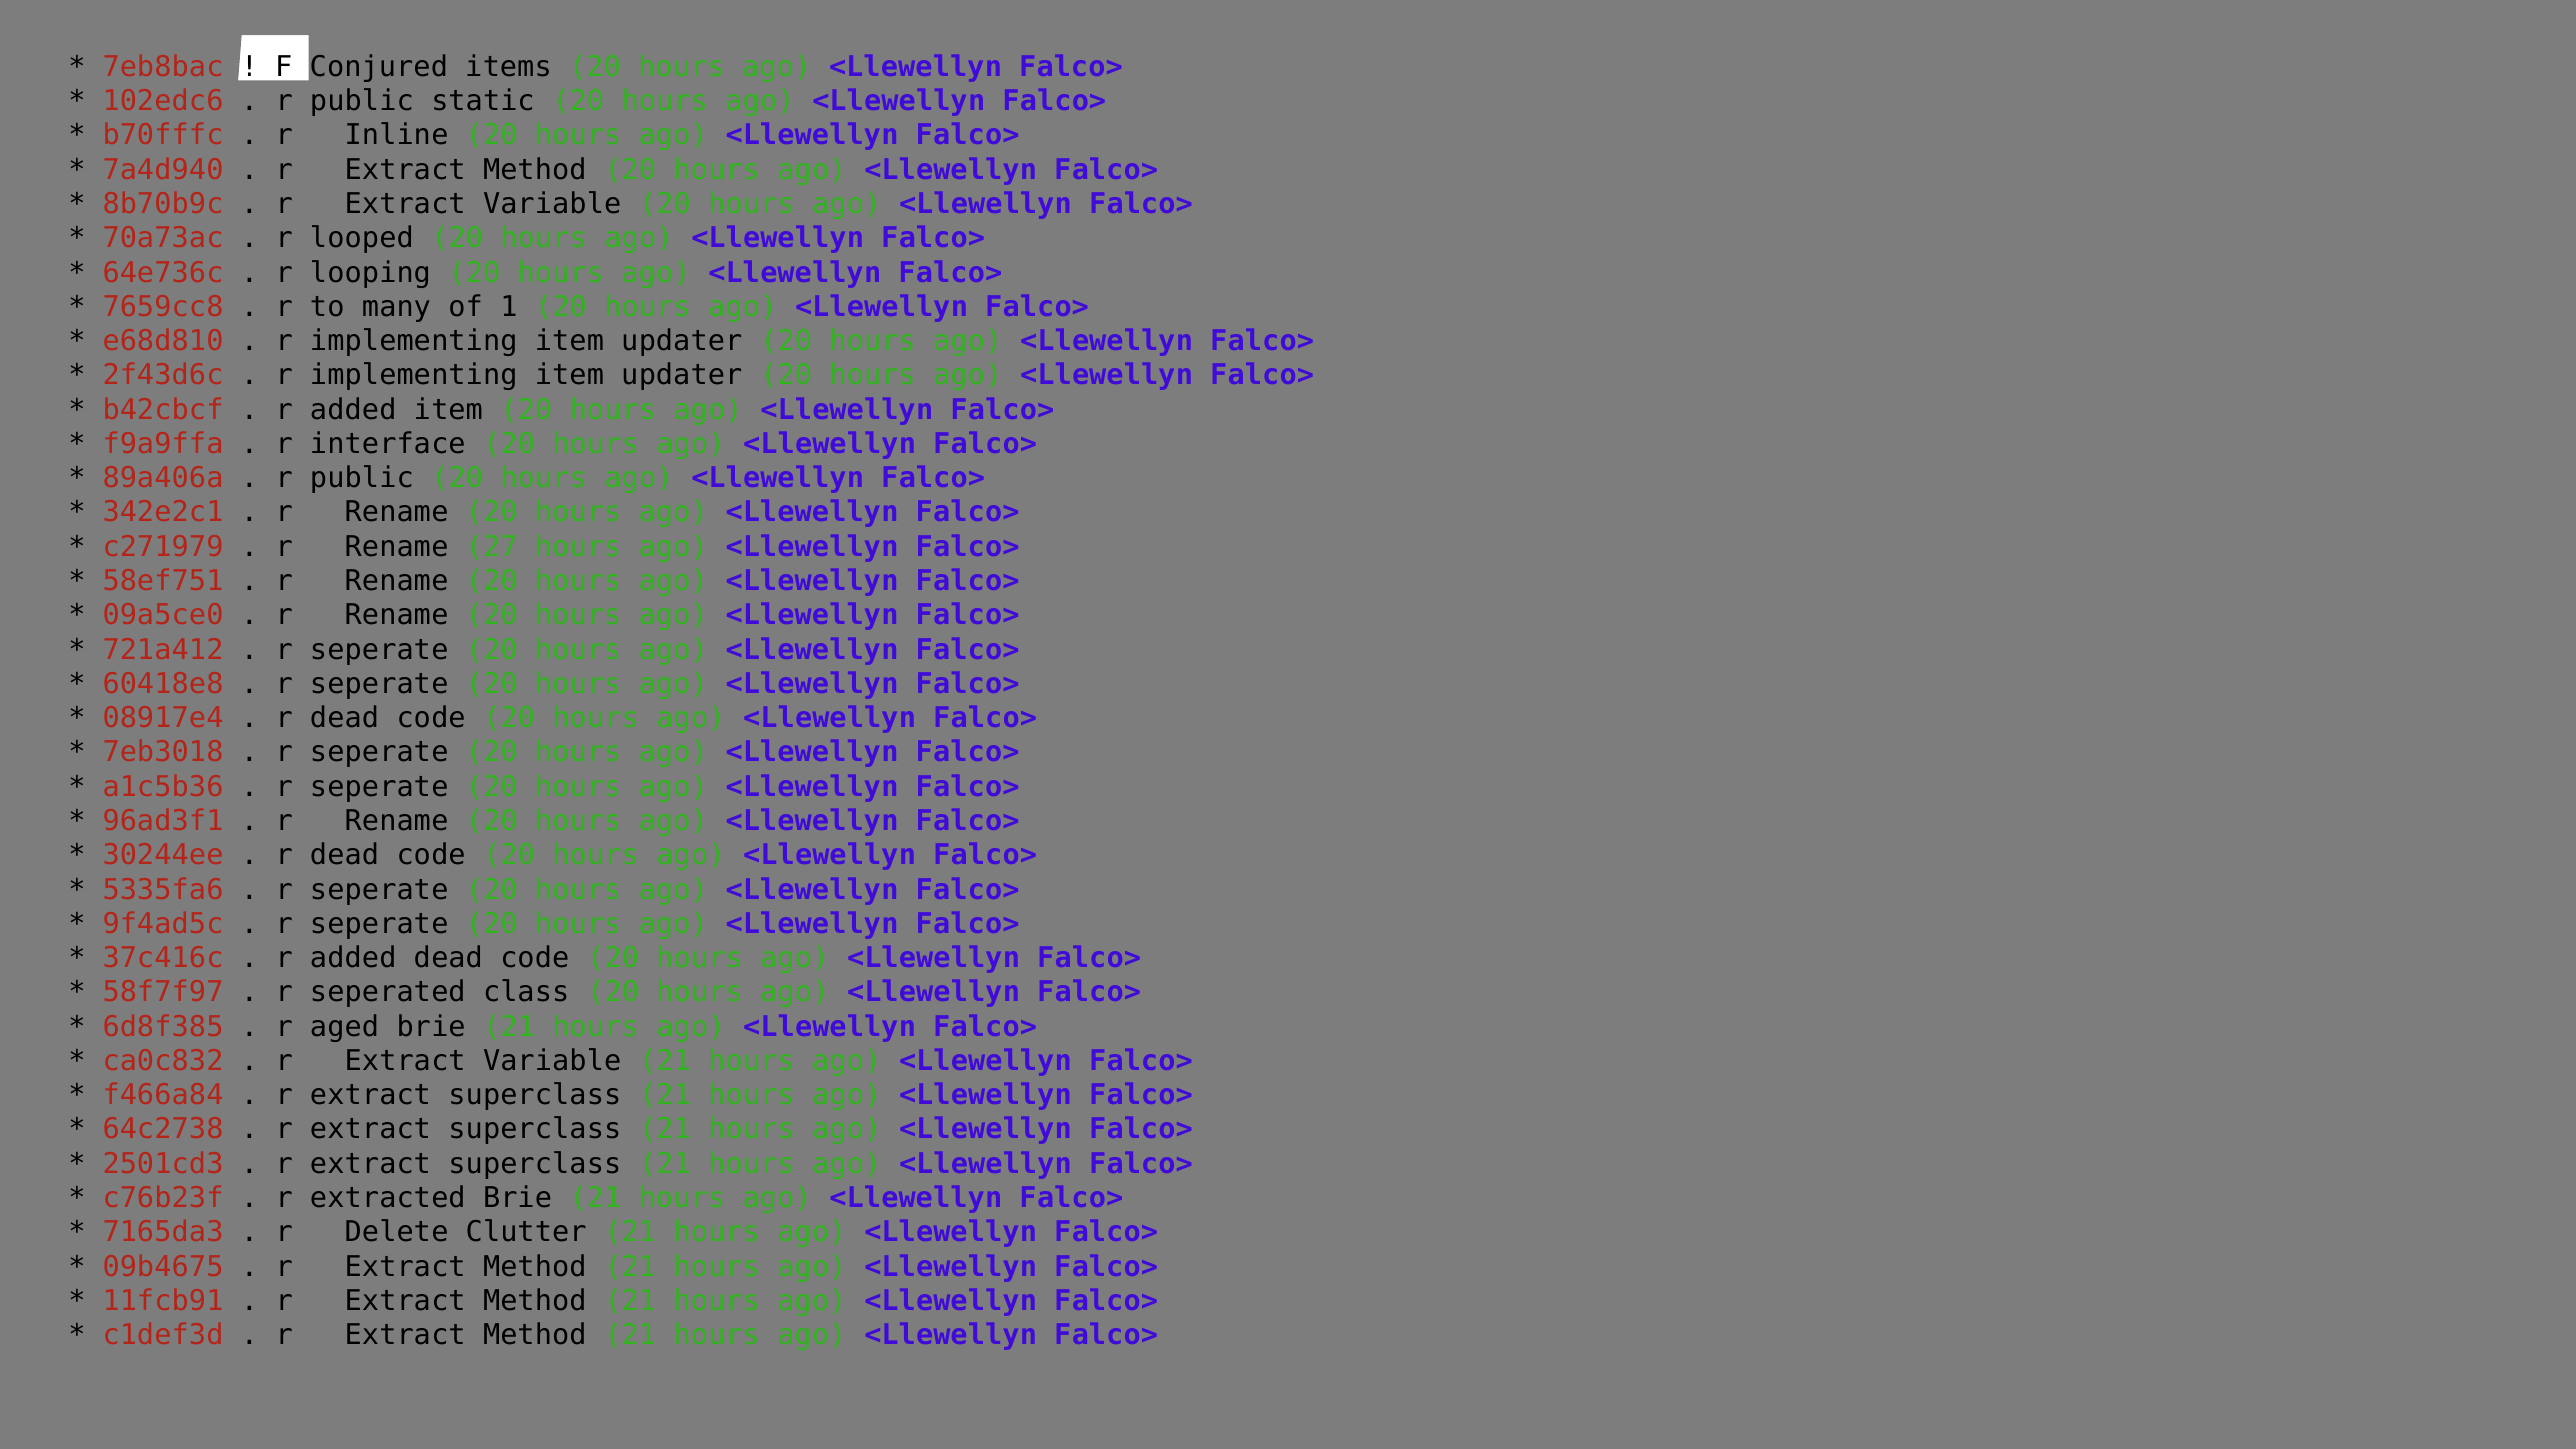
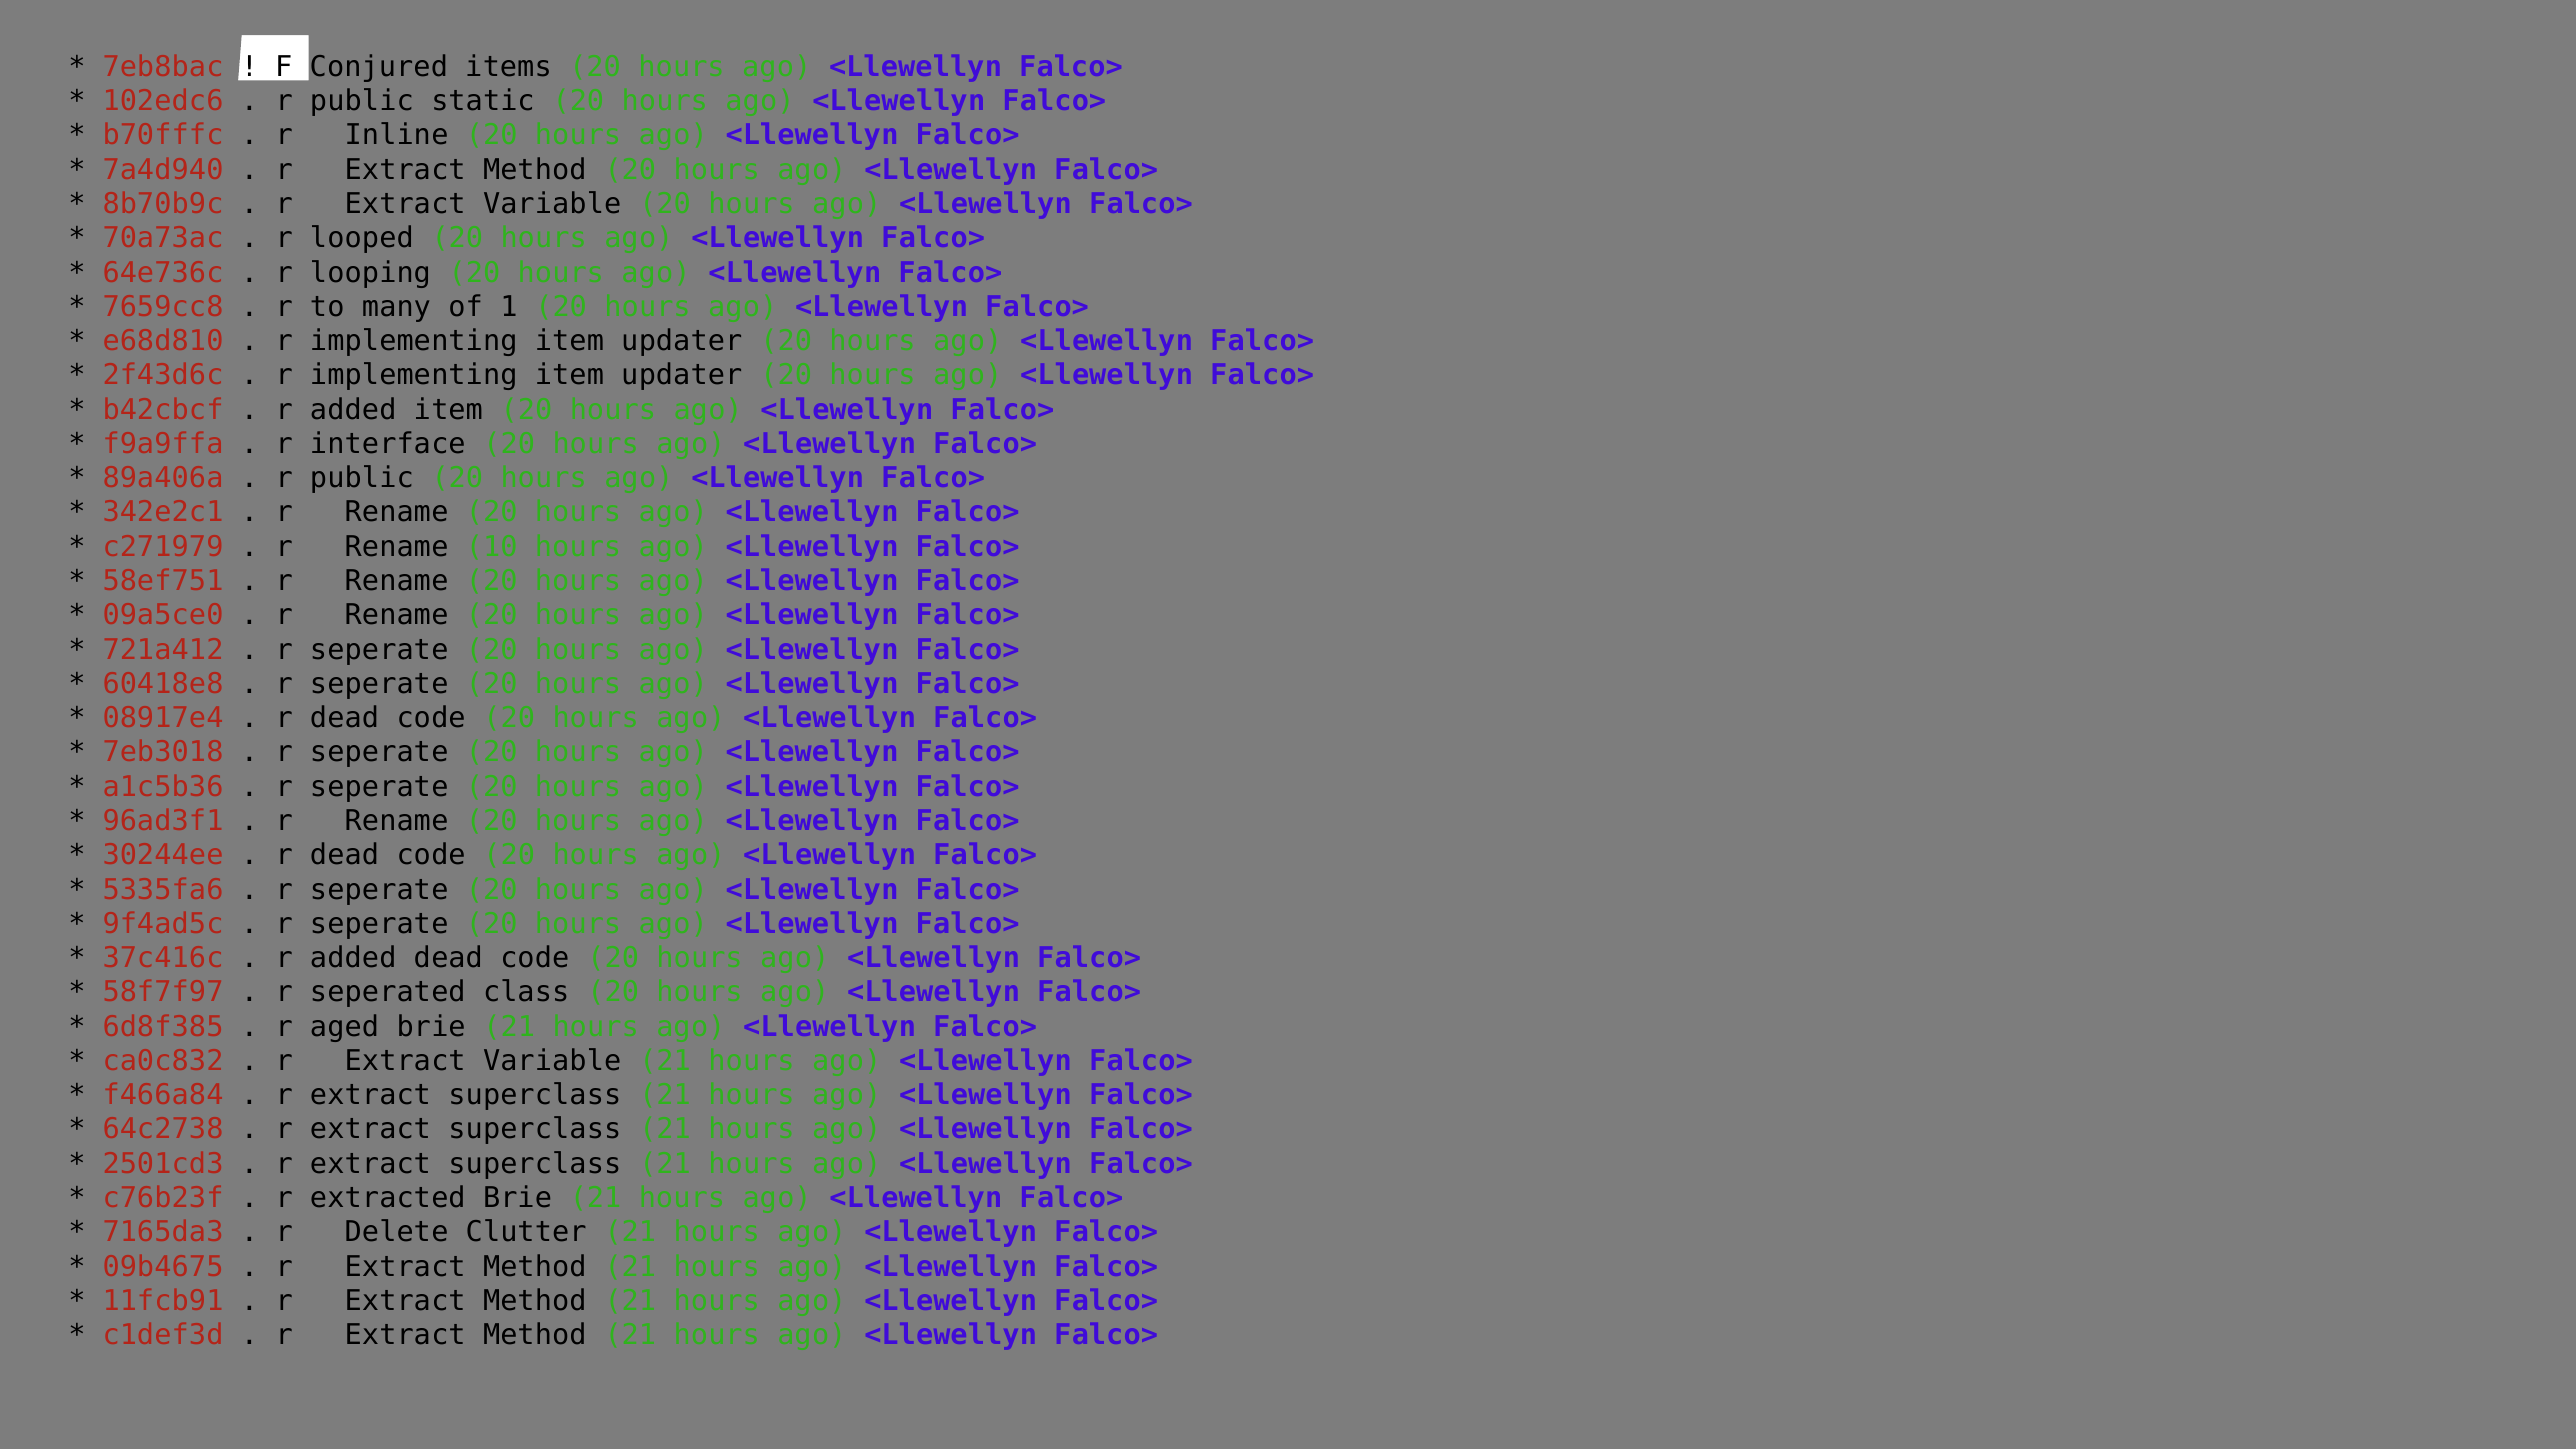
27: 27 -> 10
